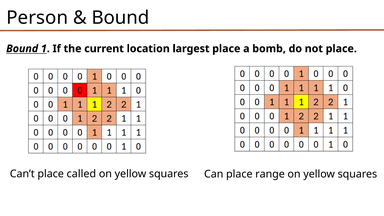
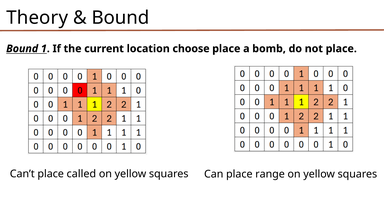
Person: Person -> Theory
largest: largest -> choose
